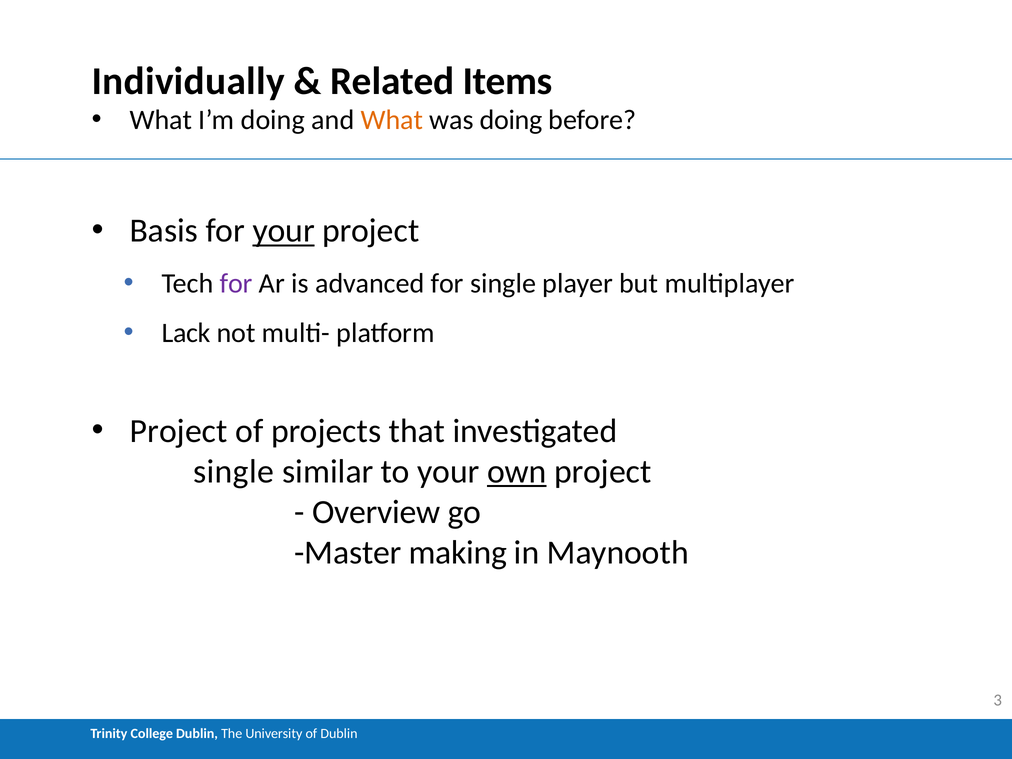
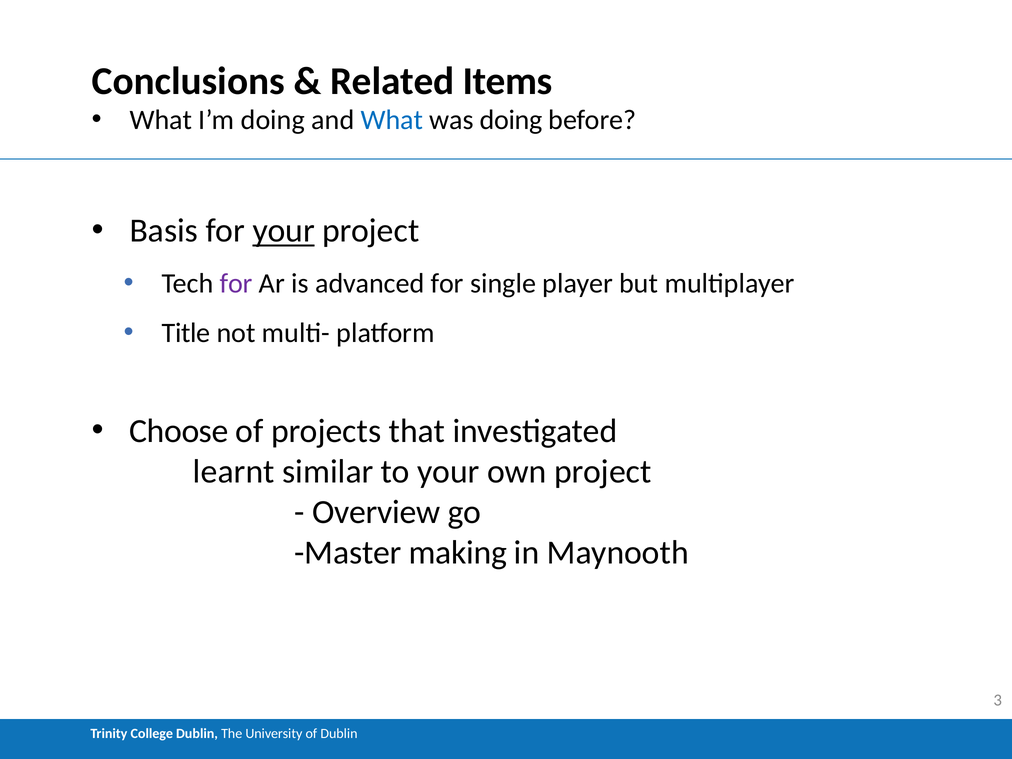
Individually: Individually -> Conclusions
What at (392, 120) colour: orange -> blue
Lack: Lack -> Title
Project at (179, 431): Project -> Choose
single at (234, 472): single -> learnt
own underline: present -> none
